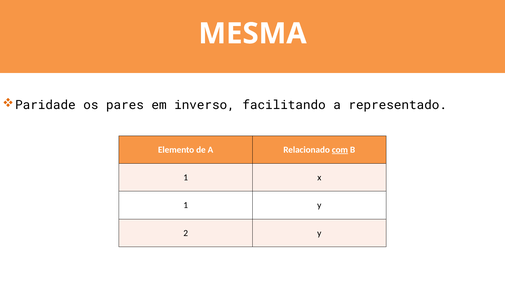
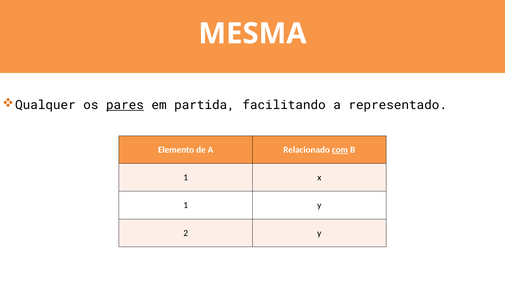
Paridade: Paridade -> Qualquer
pares underline: none -> present
inverso: inverso -> partida
